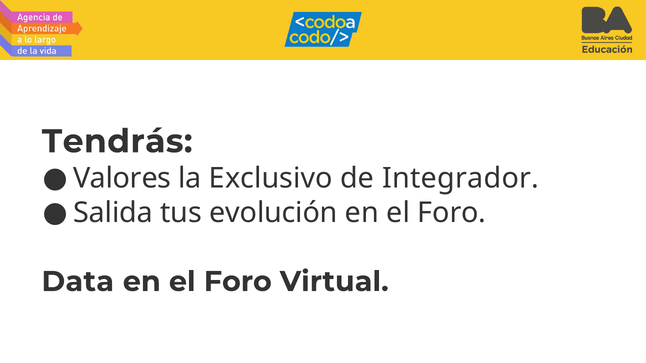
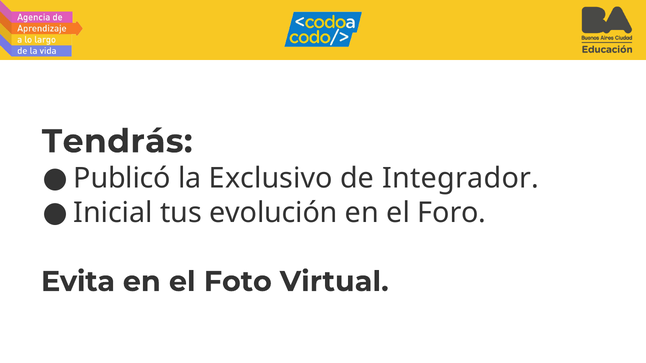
Valores: Valores -> Publicó
Salida: Salida -> Inicial
Data: Data -> Evita
Foro at (238, 282): Foro -> Foto
